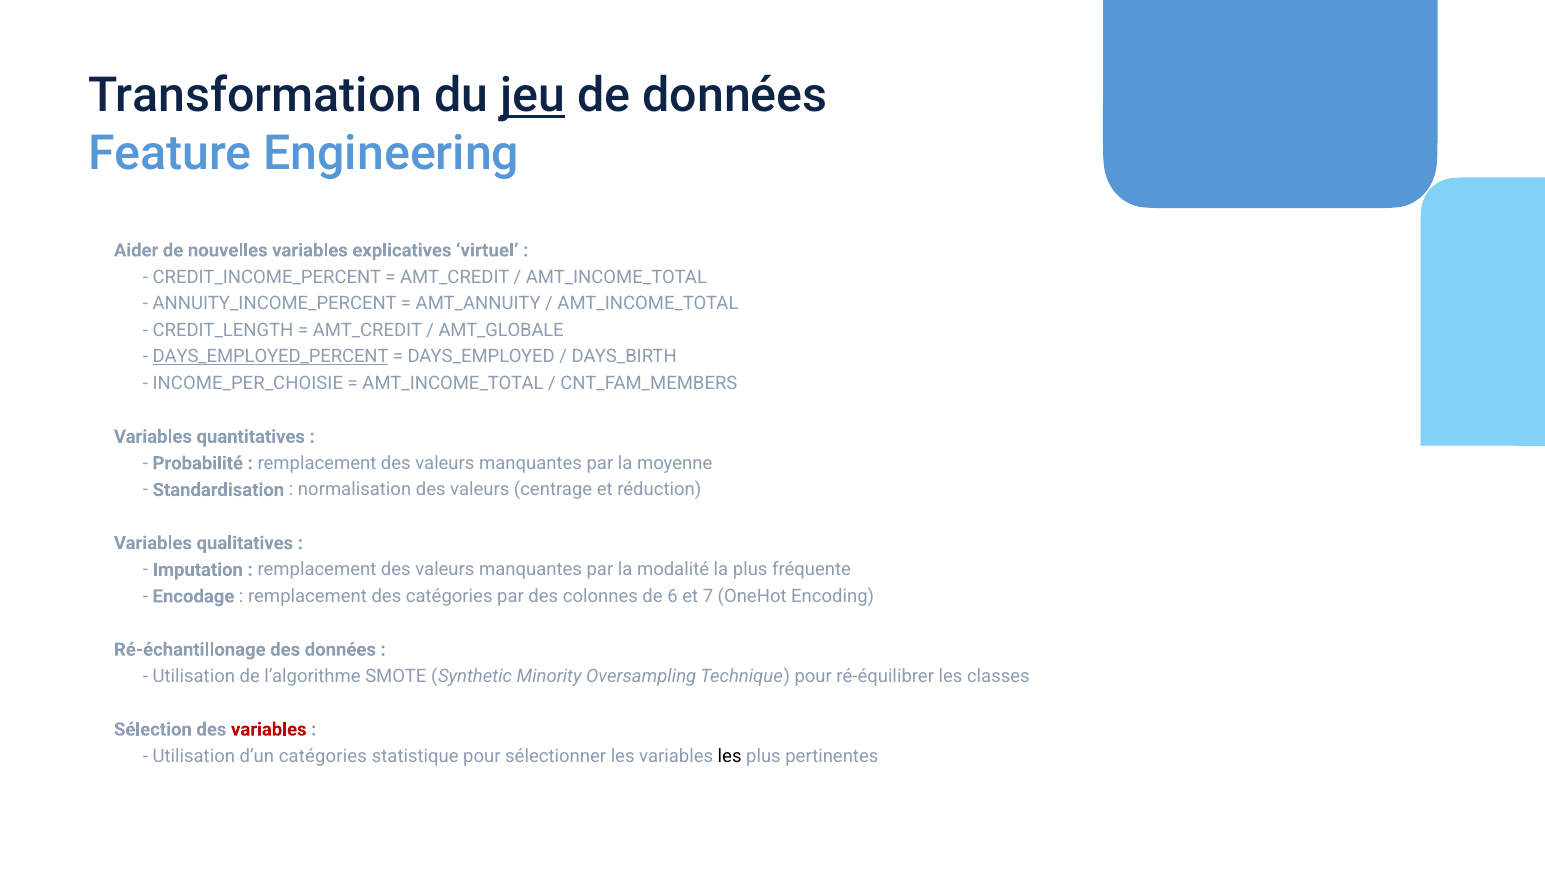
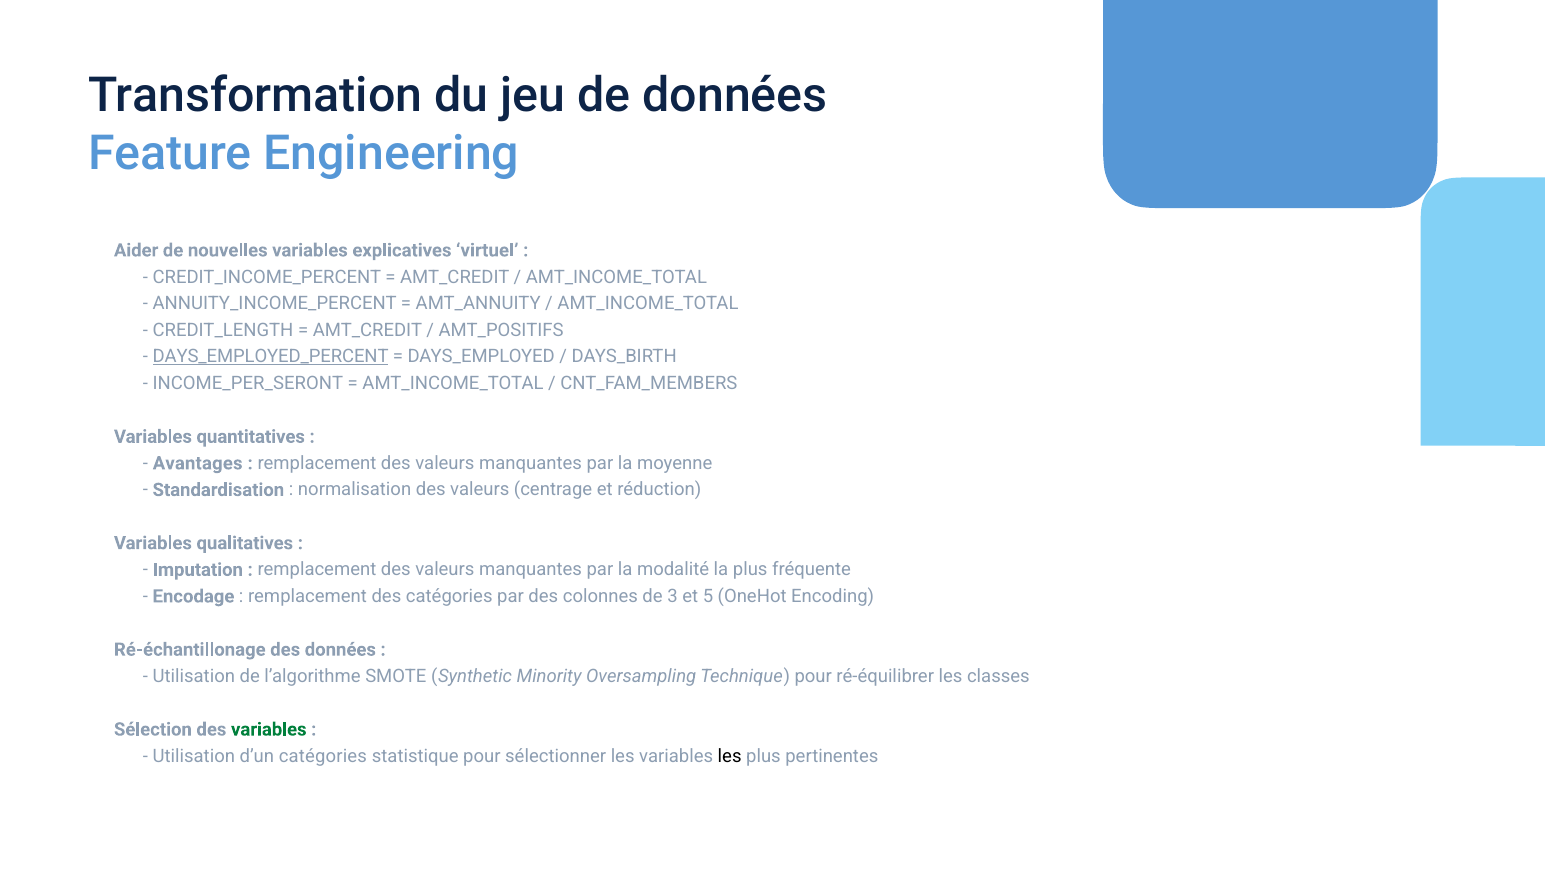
jeu underline: present -> none
AMT_GLOBALE: AMT_GLOBALE -> AMT_POSITIFS
INCOME_PER_CHOISIE: INCOME_PER_CHOISIE -> INCOME_PER_SERONT
Probabilité: Probabilité -> Avantages
6: 6 -> 3
7: 7 -> 5
variables at (269, 729) colour: red -> green
